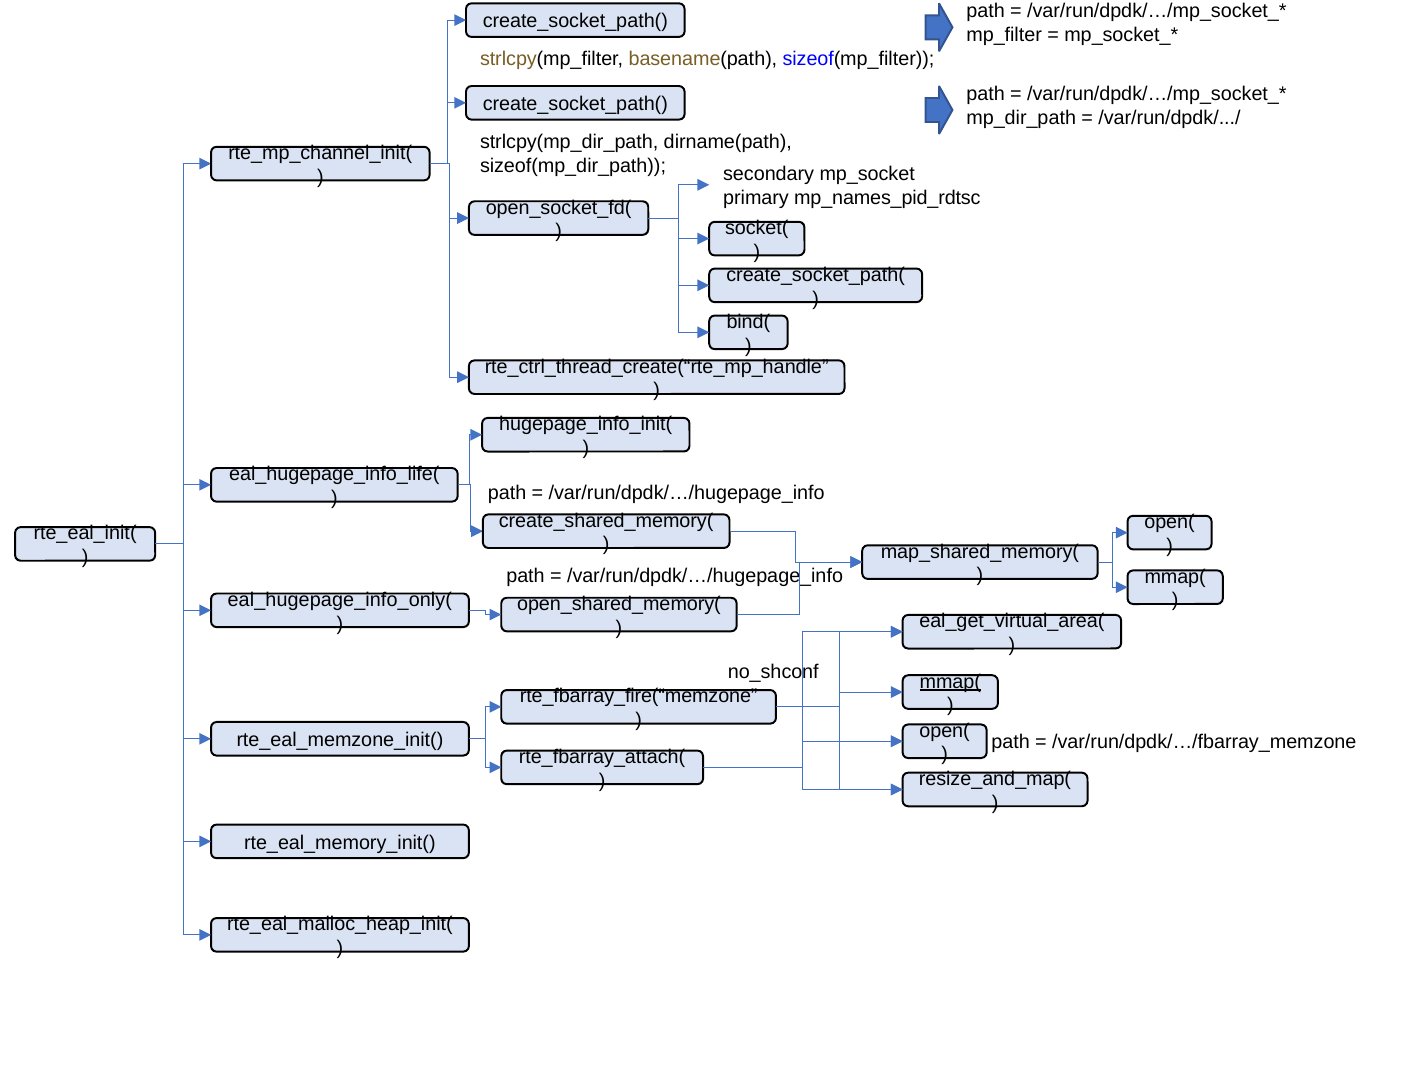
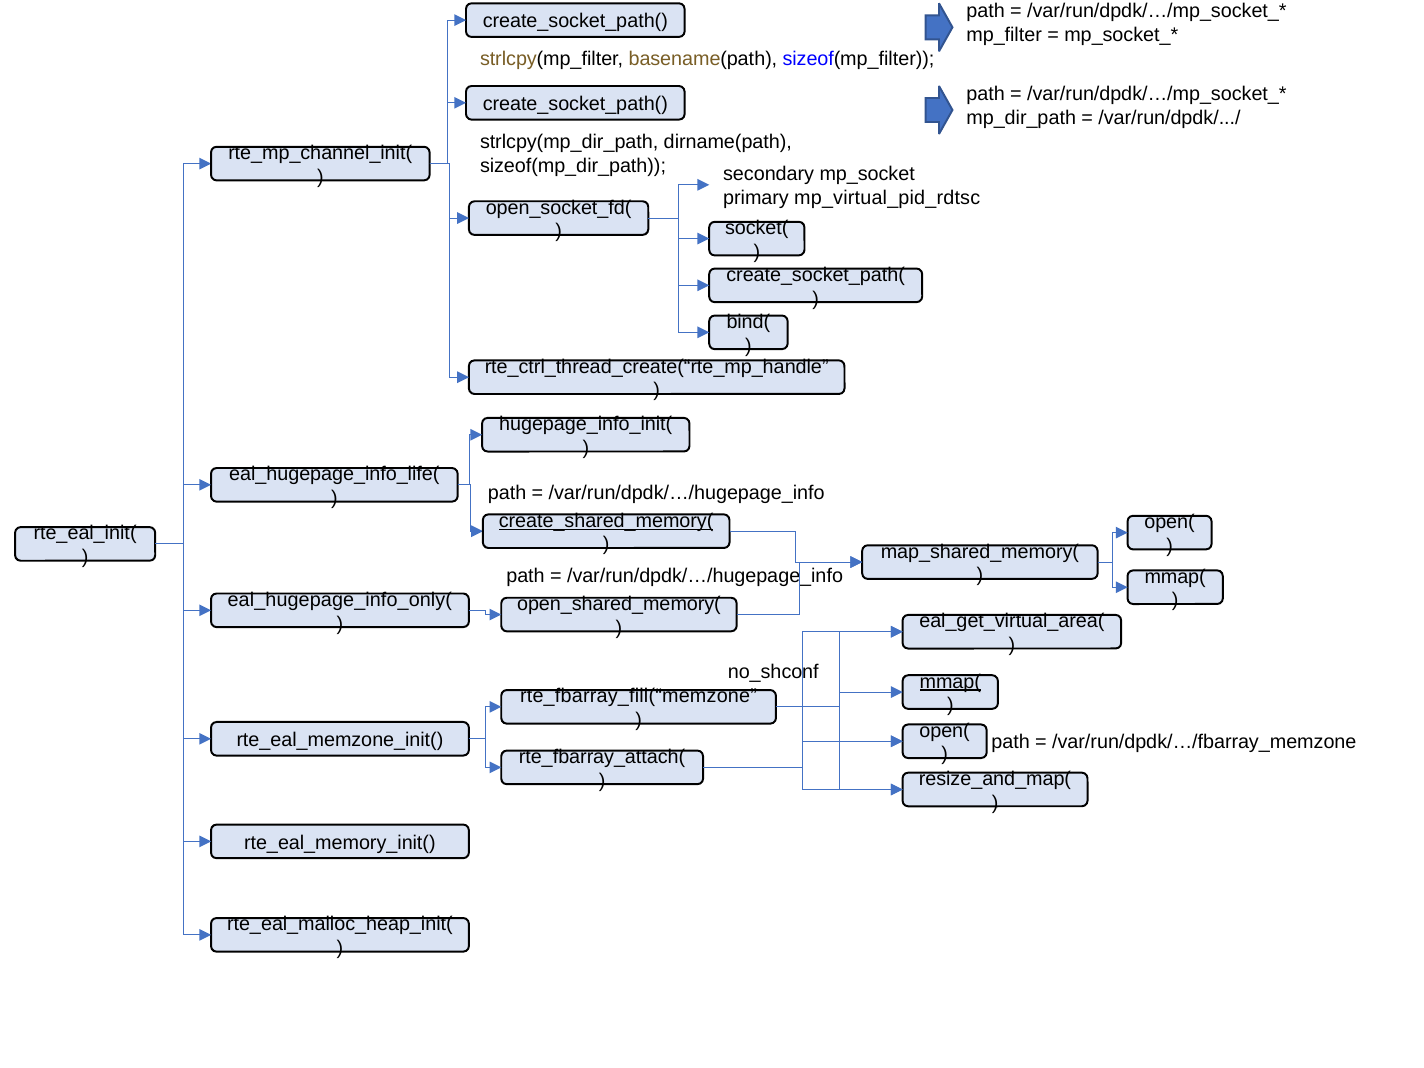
mp_names_pid_rdtsc: mp_names_pid_rdtsc -> mp_virtual_pid_rdtsc
create_shared_memory( underline: none -> present
rte_fbarray_fire(“memzone: rte_fbarray_fire(“memzone -> rte_fbarray_fill(“memzone
